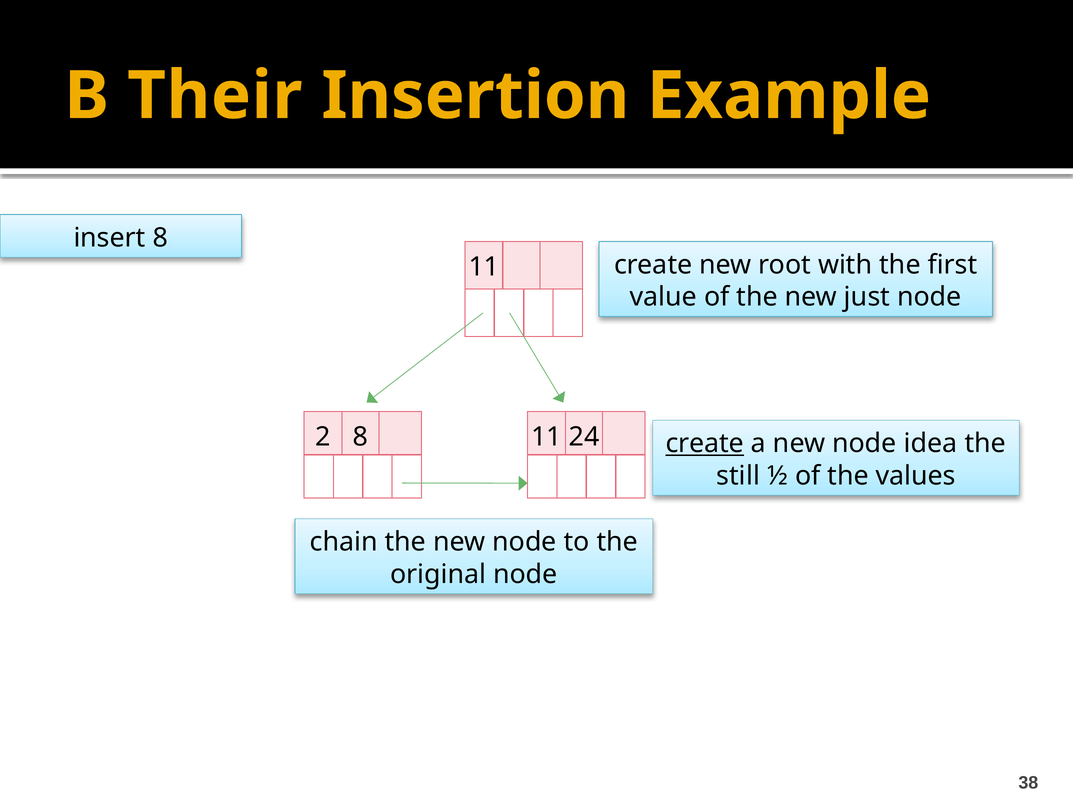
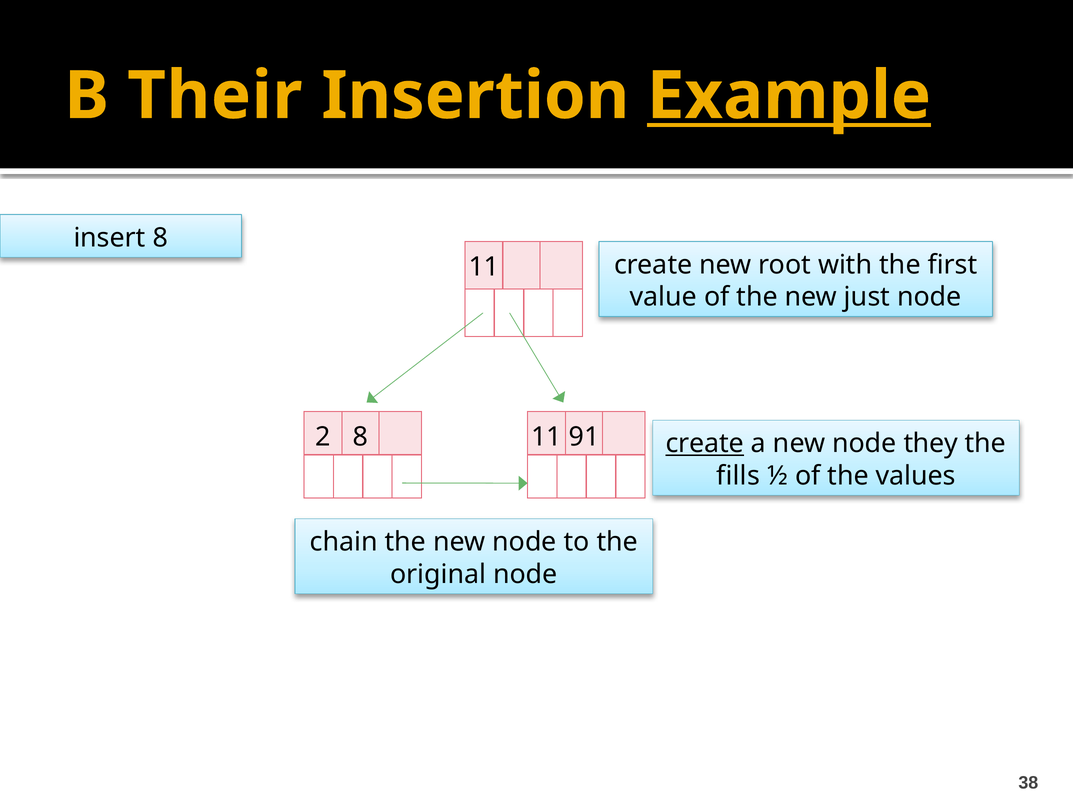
Example underline: none -> present
24: 24 -> 91
idea: idea -> they
still: still -> fills
